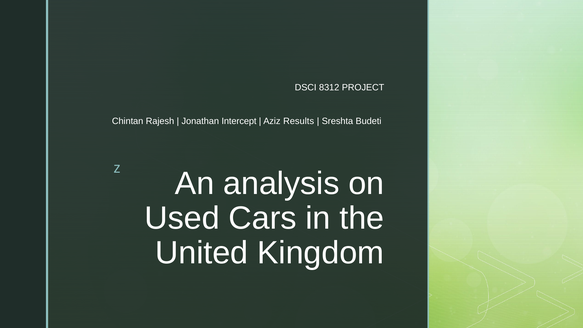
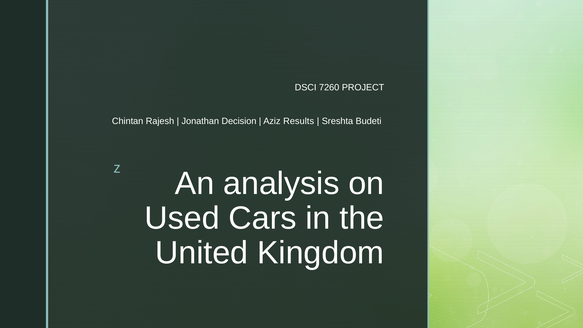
8312: 8312 -> 7260
Intercept: Intercept -> Decision
